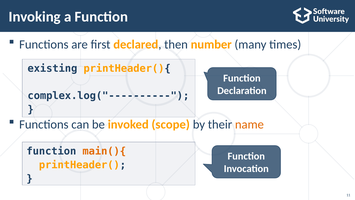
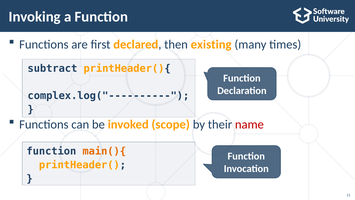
number: number -> existing
existing: existing -> subtract
name colour: orange -> red
